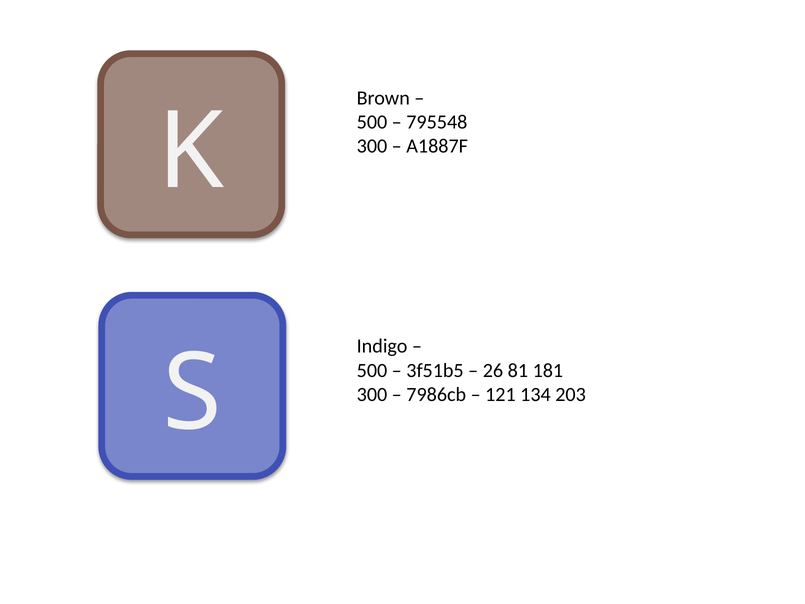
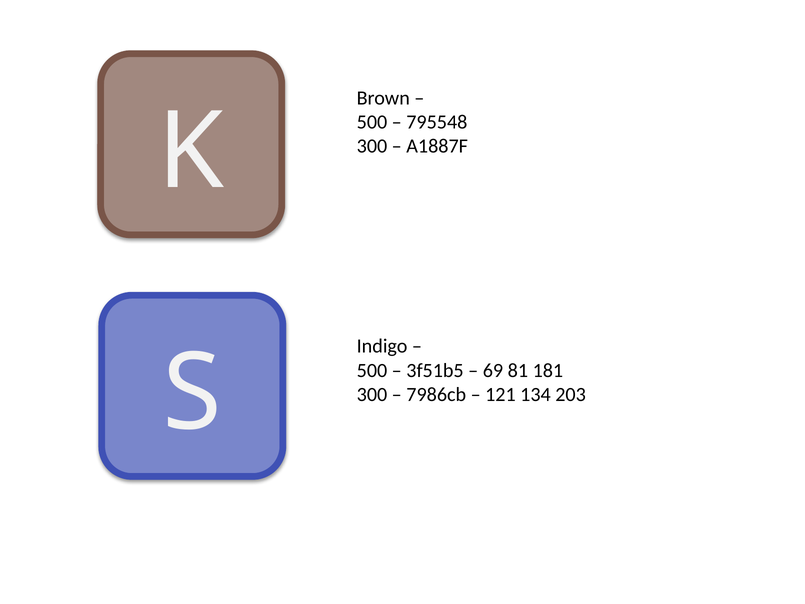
26: 26 -> 69
